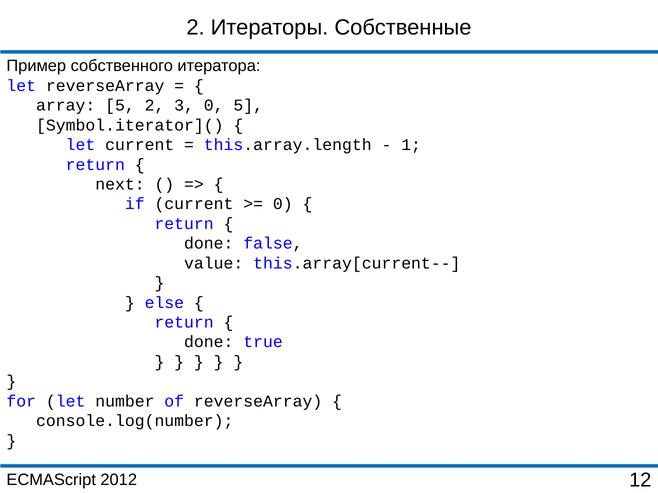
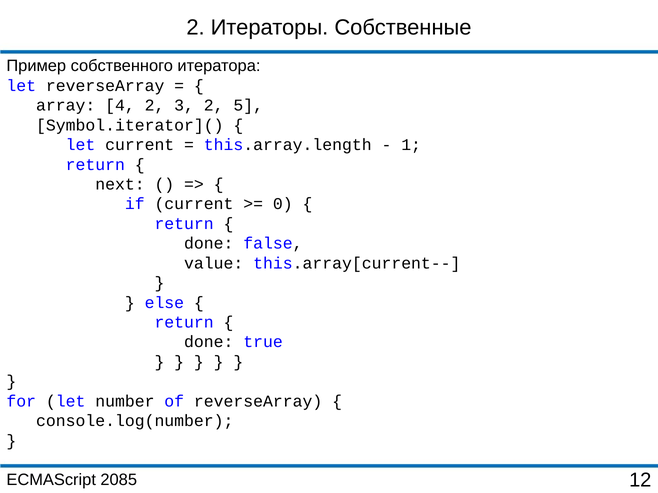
array 5: 5 -> 4
3 0: 0 -> 2
2012: 2012 -> 2085
